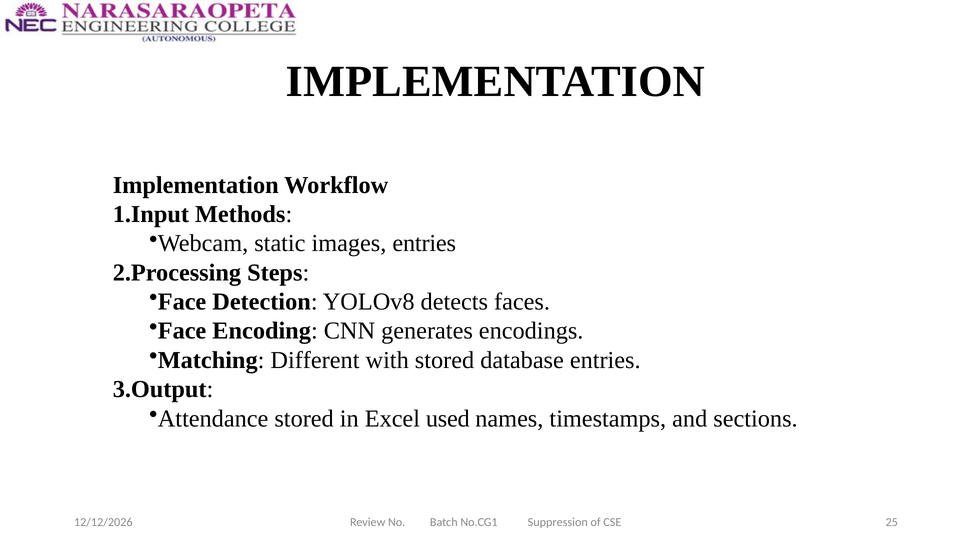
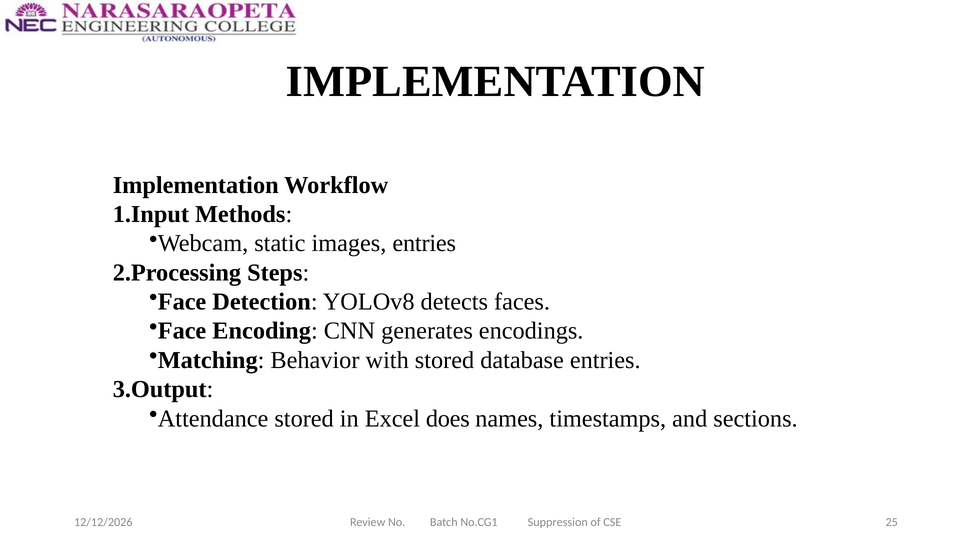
Different: Different -> Behavior
used: used -> does
